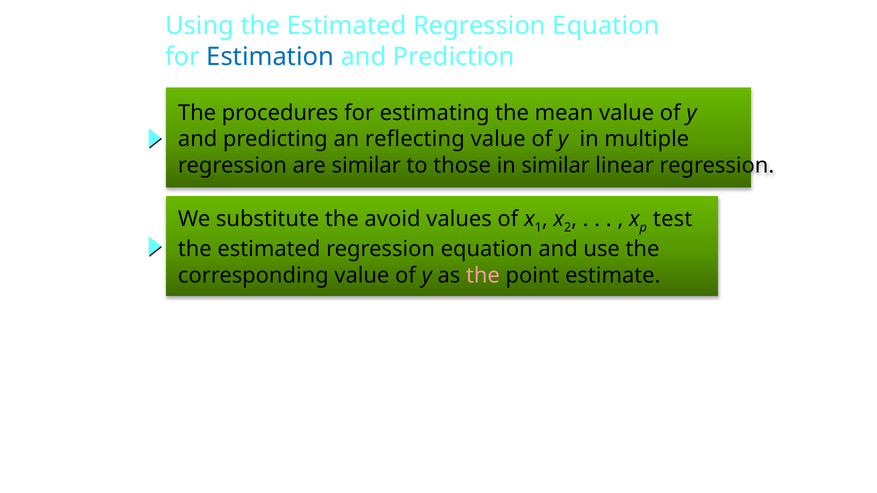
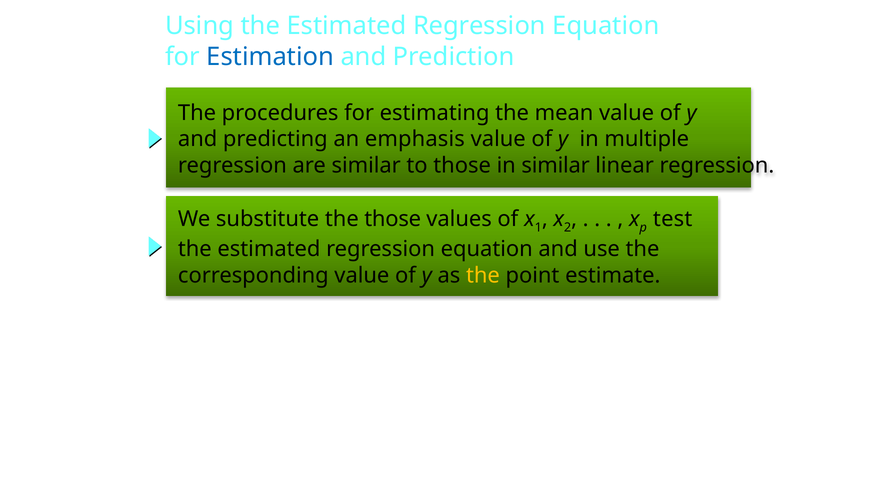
reflecting: reflecting -> emphasis
the avoid: avoid -> those
the at (483, 276) colour: pink -> yellow
